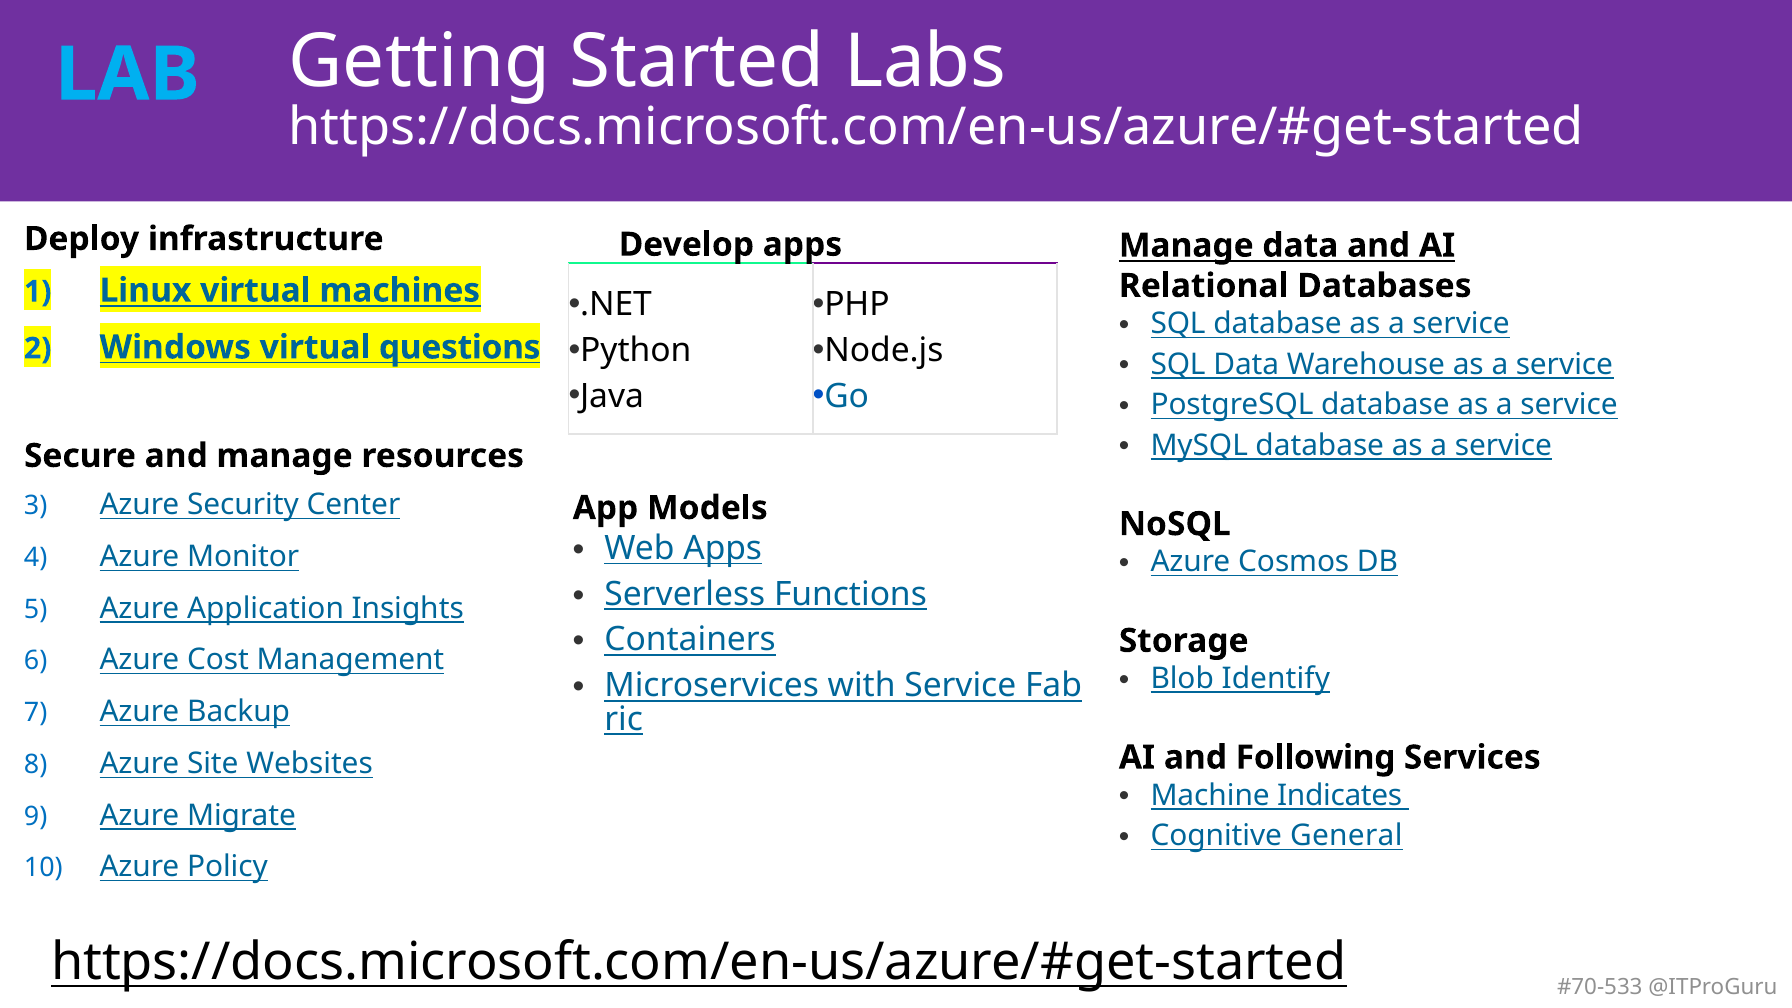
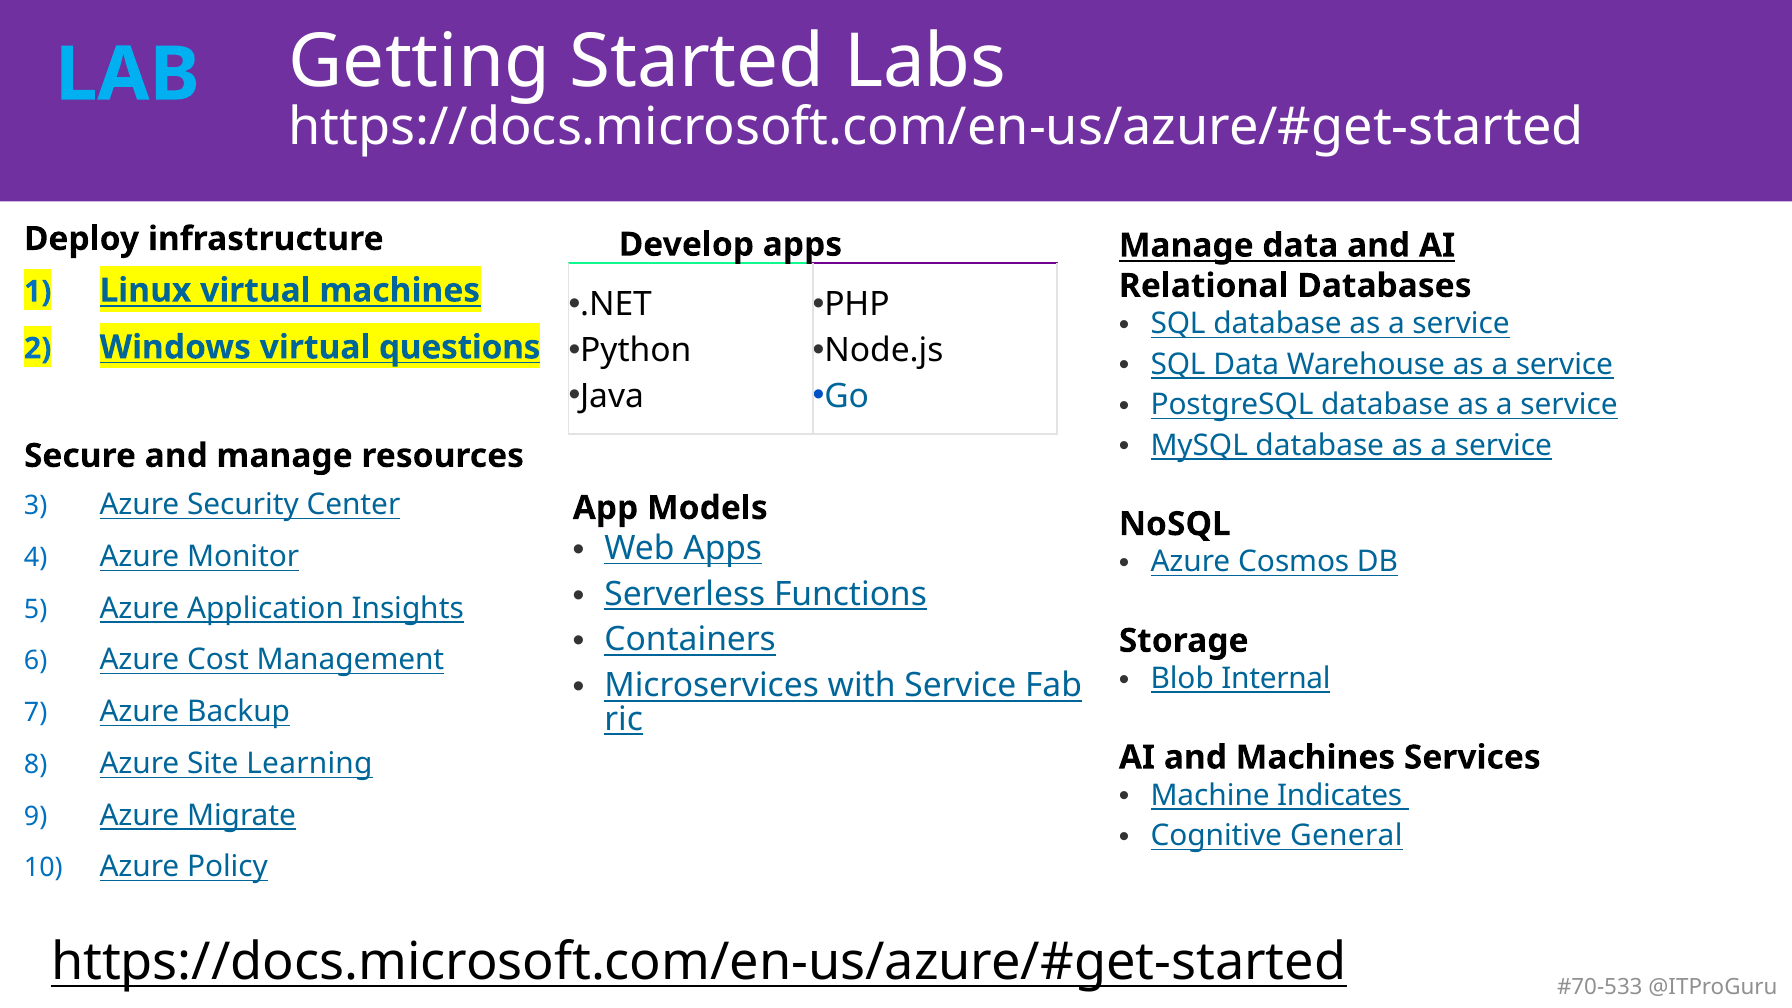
Identify: Identify -> Internal
and Following: Following -> Machines
Websites: Websites -> Learning
